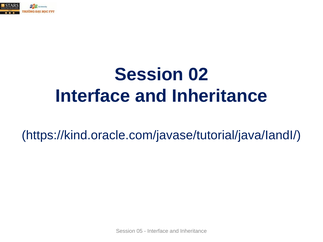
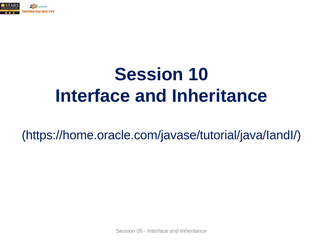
02: 02 -> 10
https://kind.oracle.com/javase/tutorial/java/IandI/: https://kind.oracle.com/javase/tutorial/java/IandI/ -> https://home.oracle.com/javase/tutorial/java/IandI/
